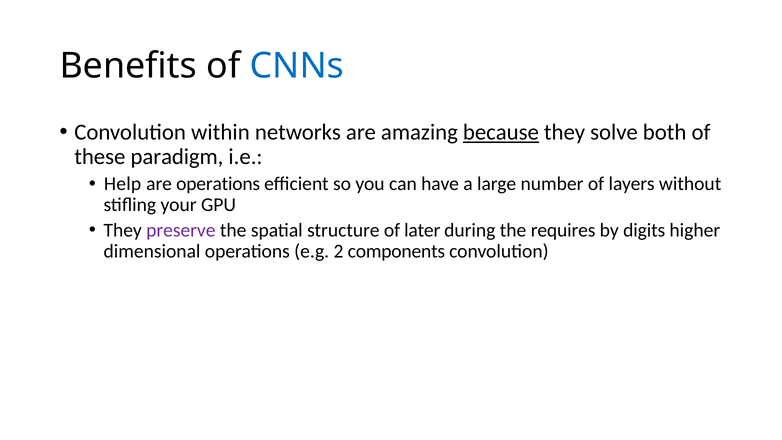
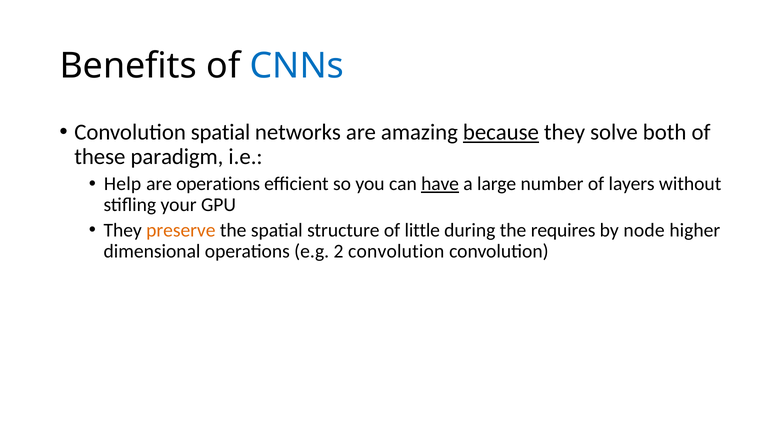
Convolution within: within -> spatial
have underline: none -> present
preserve colour: purple -> orange
later: later -> little
digits: digits -> node
2 components: components -> convolution
